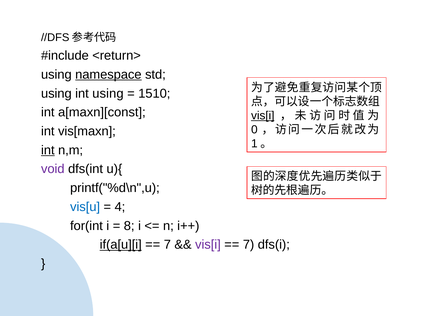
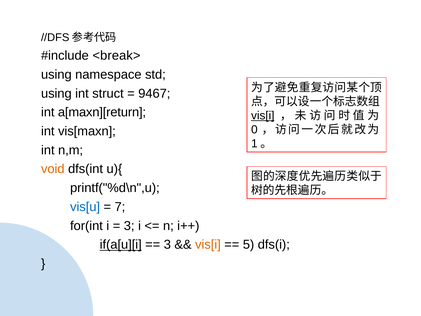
<return>: <return> -> <break>
namespace underline: present -> none
int using: using -> struct
1510: 1510 -> 9467
a[maxn][const: a[maxn][const -> a[maxn][return
int at (48, 150) underline: present -> none
void colour: purple -> orange
4: 4 -> 7
8 at (129, 226): 8 -> 3
7 at (167, 245): 7 -> 3
vis[i at (208, 245) colour: purple -> orange
7 at (249, 245): 7 -> 5
